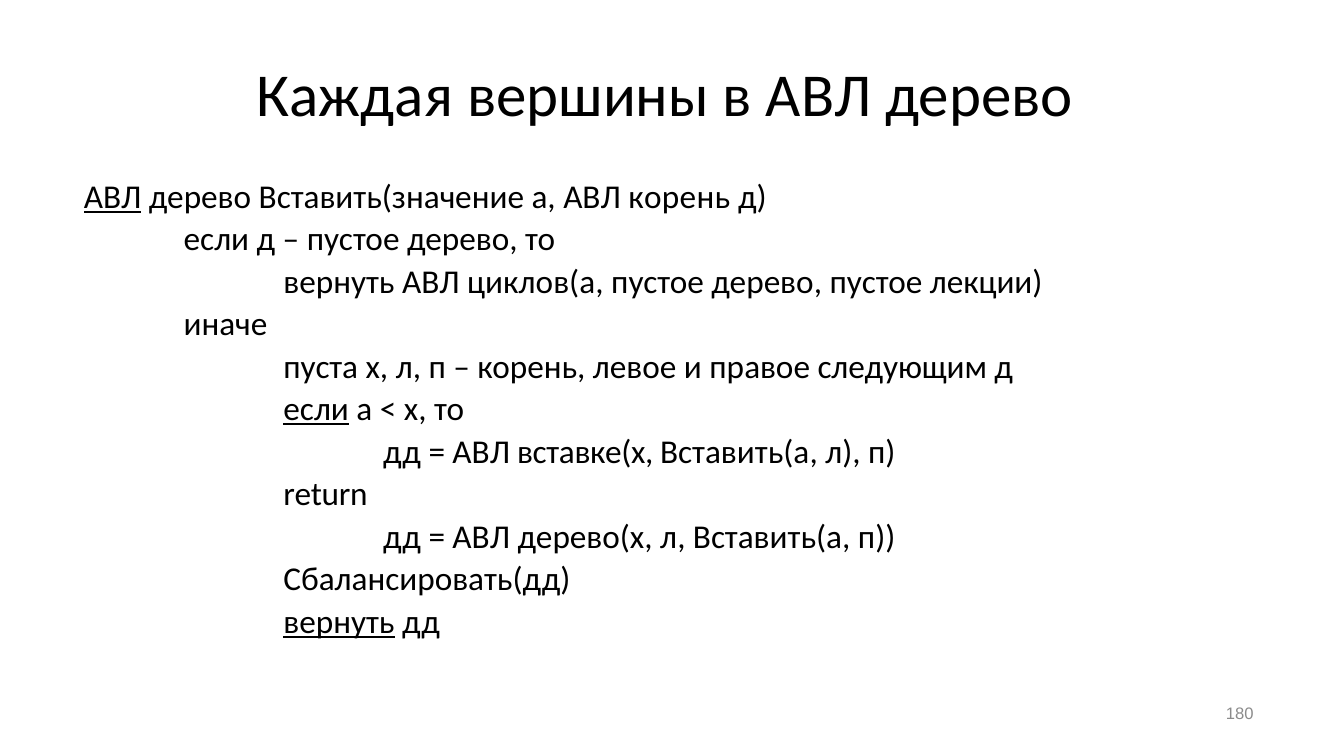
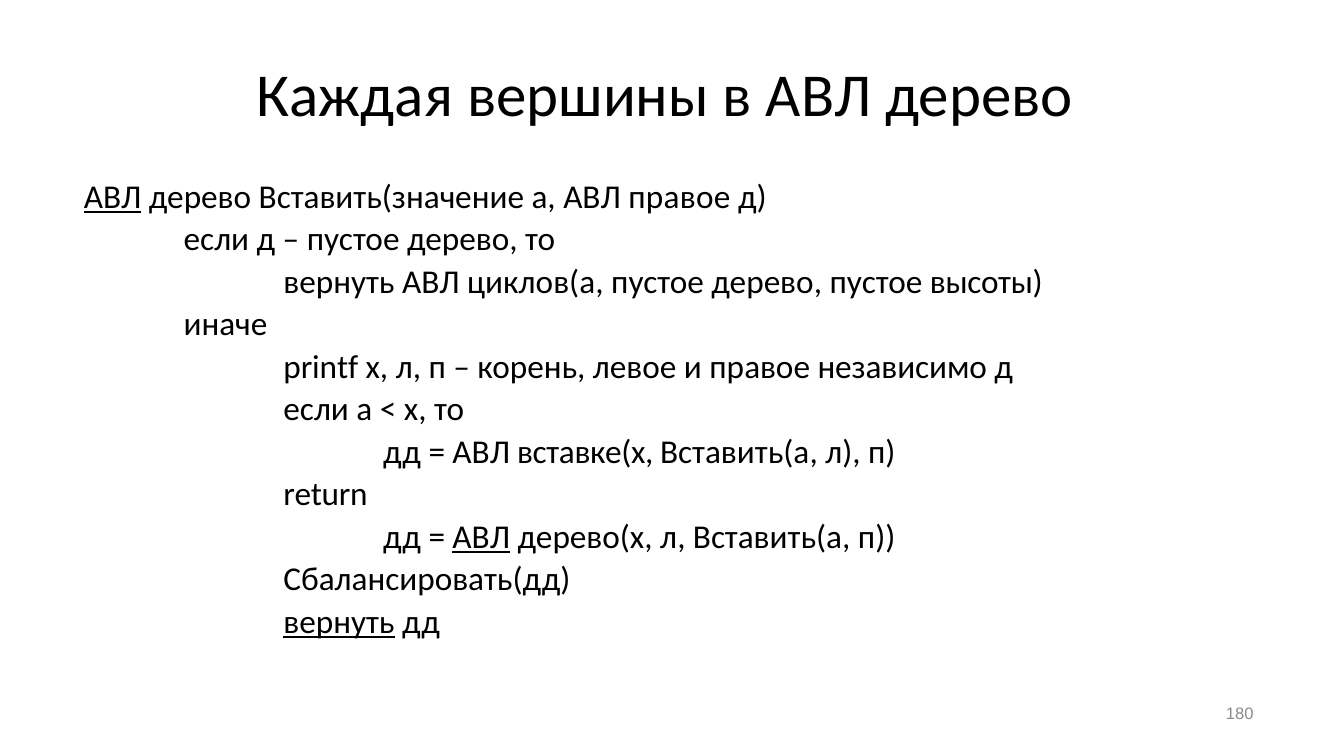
АВЛ корень: корень -> правое
лекции: лекции -> высоты
пуста: пуста -> printf
следующим: следующим -> независимо
если at (316, 410) underline: present -> none
АВЛ at (481, 538) underline: none -> present
